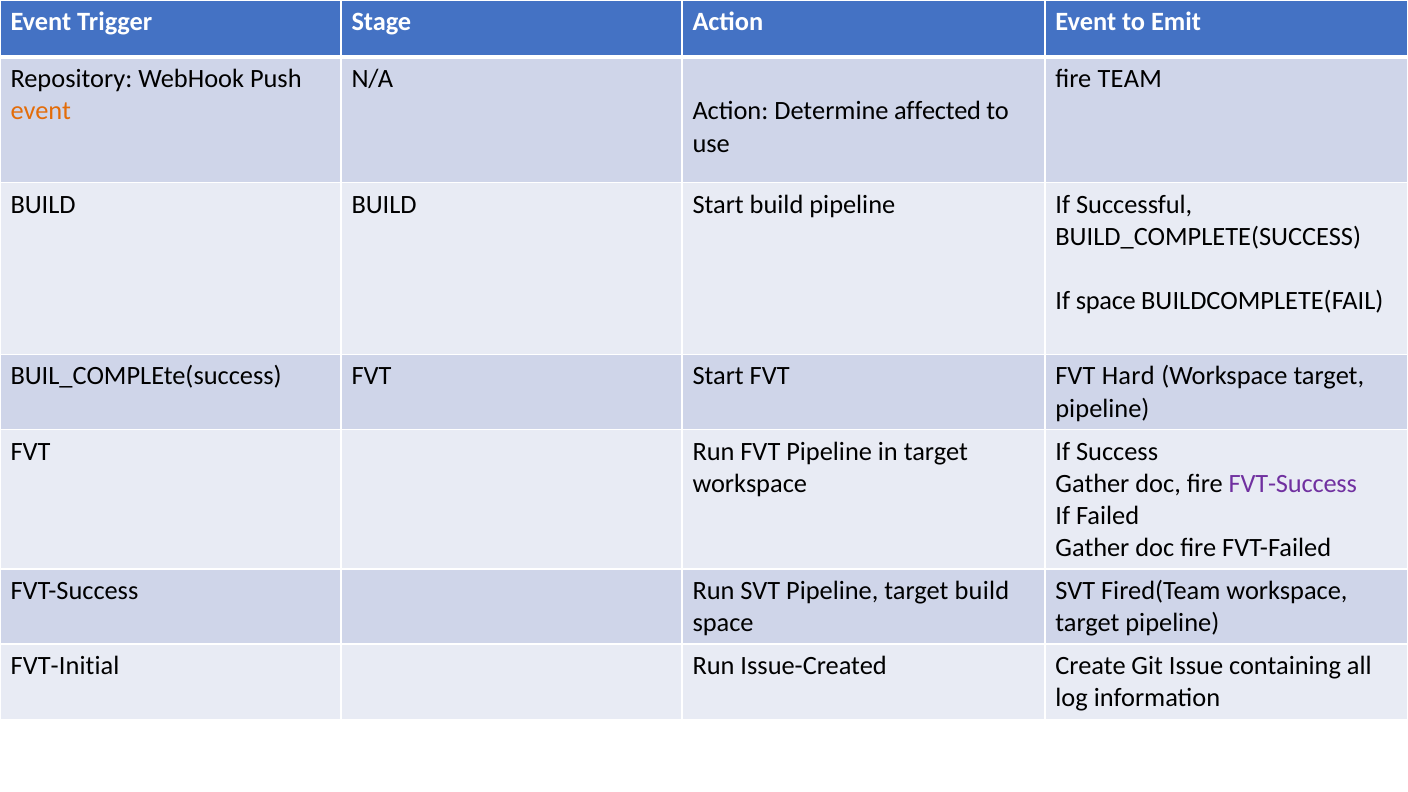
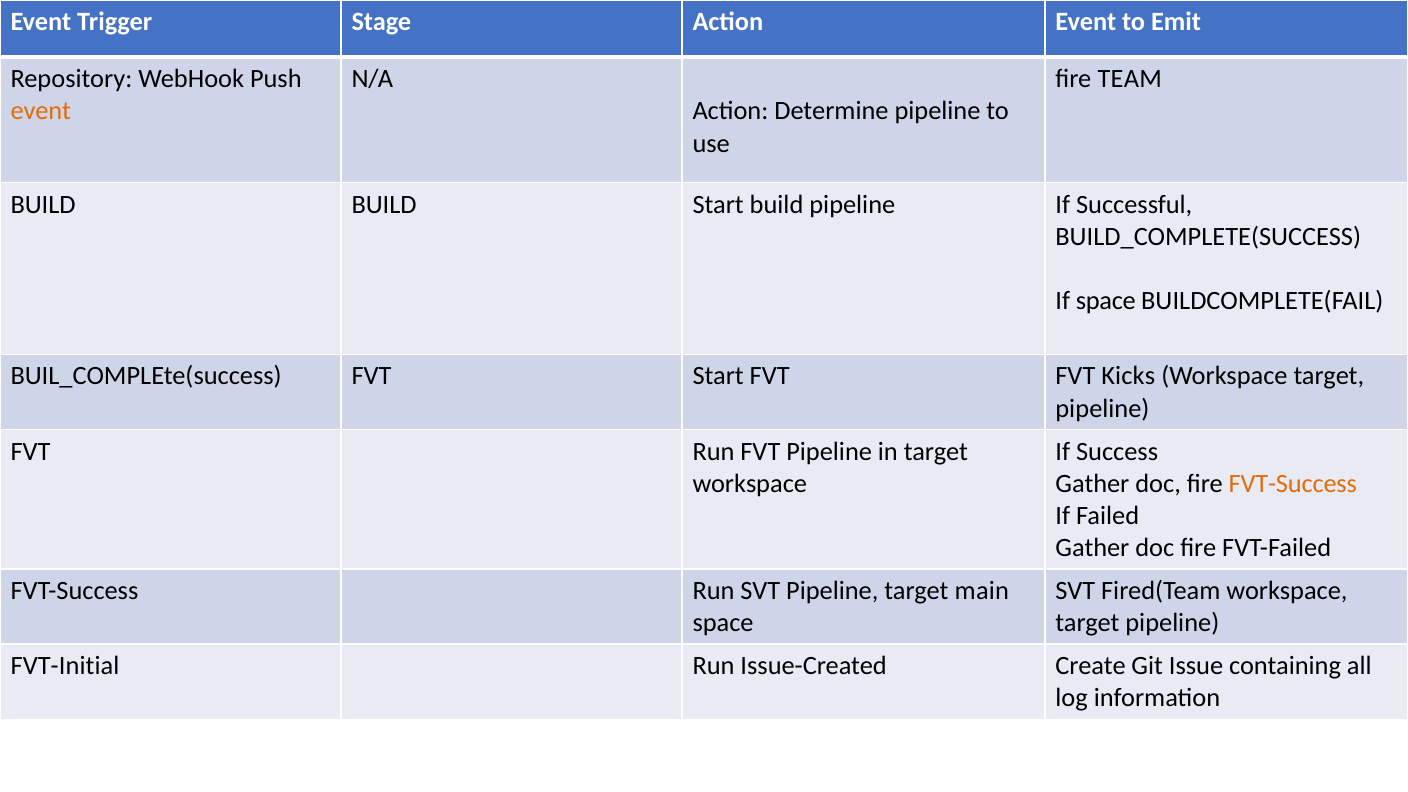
Determine affected: affected -> pipeline
Hard: Hard -> Kicks
FVT-Success at (1293, 484) colour: purple -> orange
target build: build -> main
